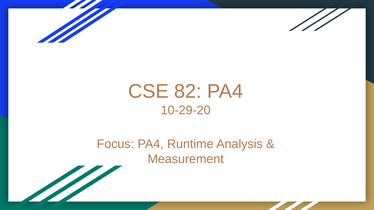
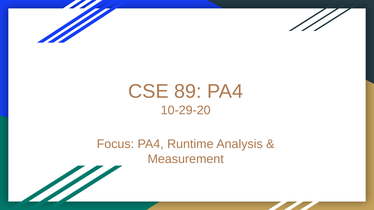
82: 82 -> 89
